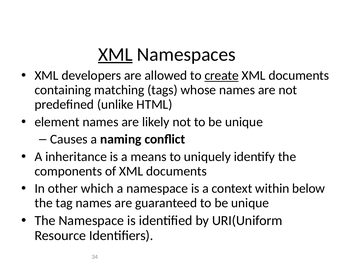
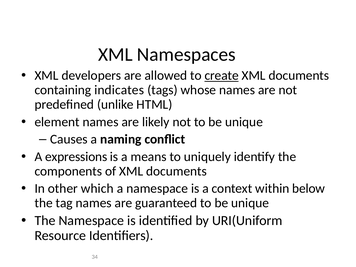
XML at (115, 54) underline: present -> none
matching: matching -> indicates
inheritance: inheritance -> expressions
